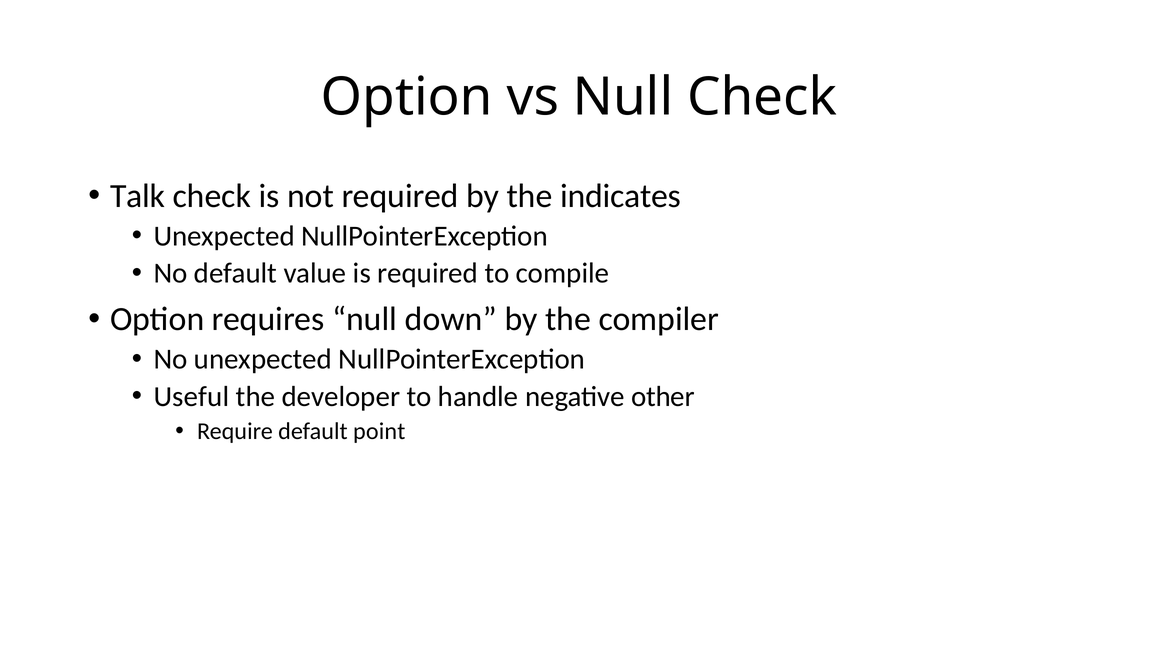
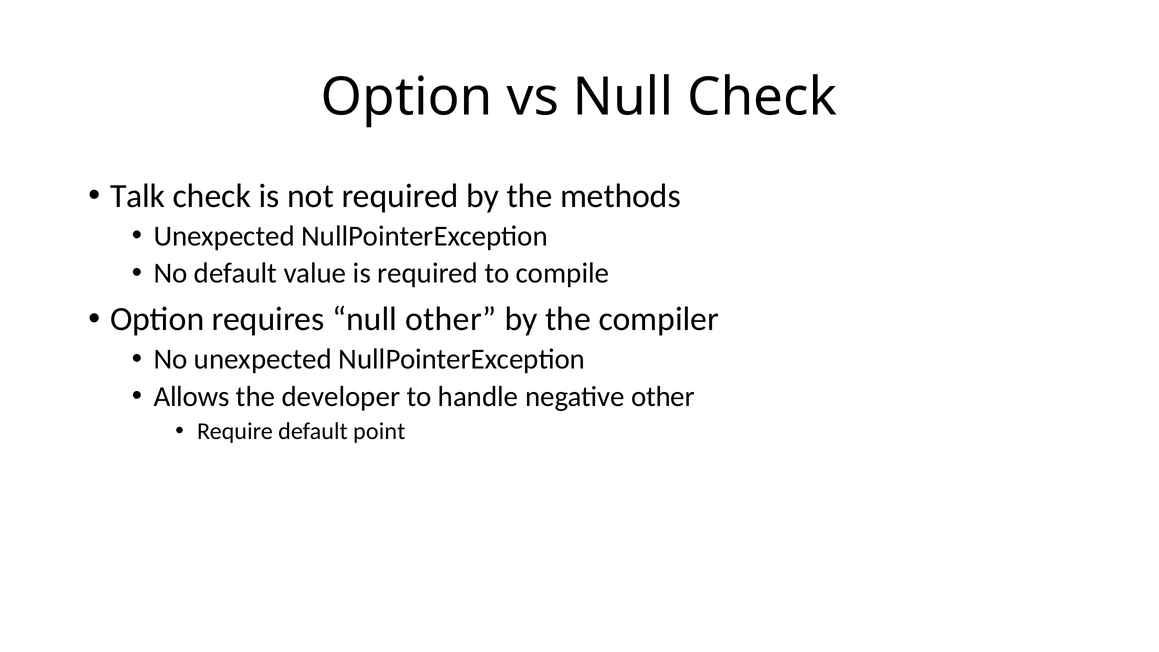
indicates: indicates -> methods
null down: down -> other
Useful: Useful -> Allows
